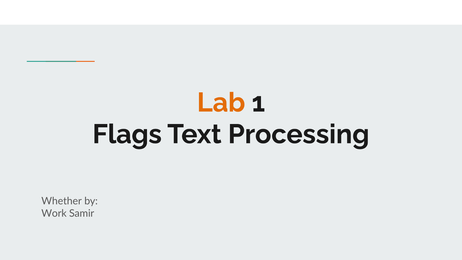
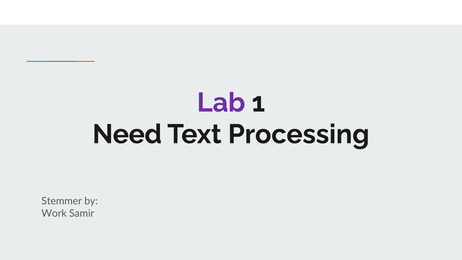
Lab colour: orange -> purple
Flags: Flags -> Need
Whether: Whether -> Stemmer
